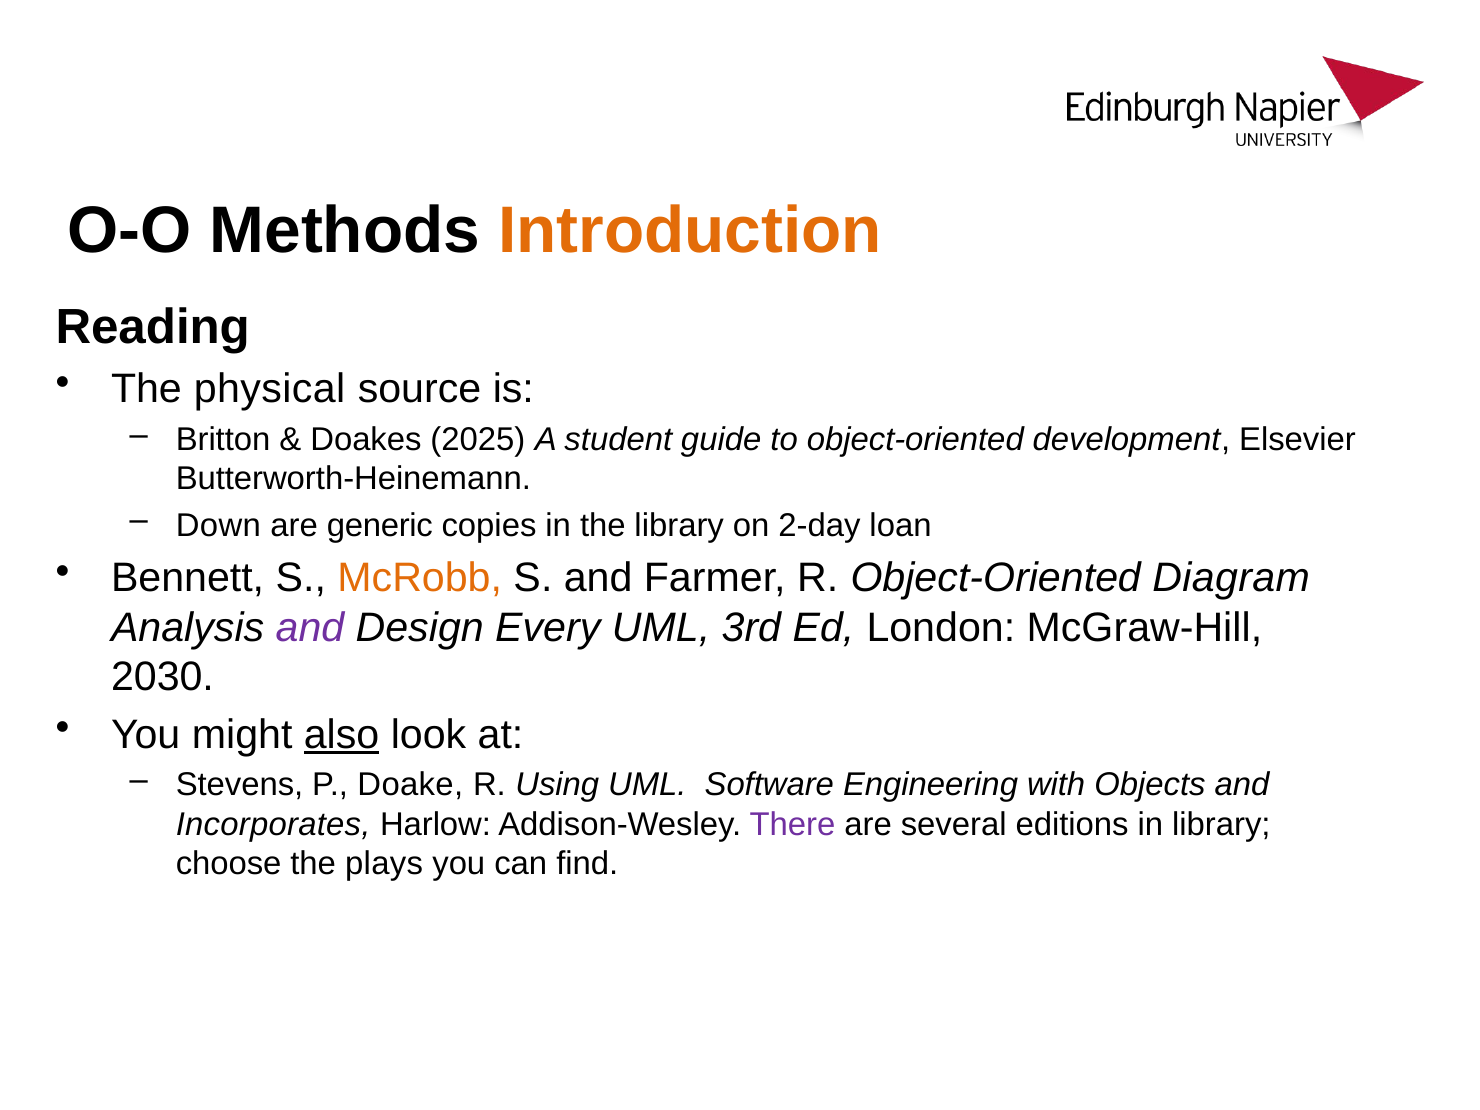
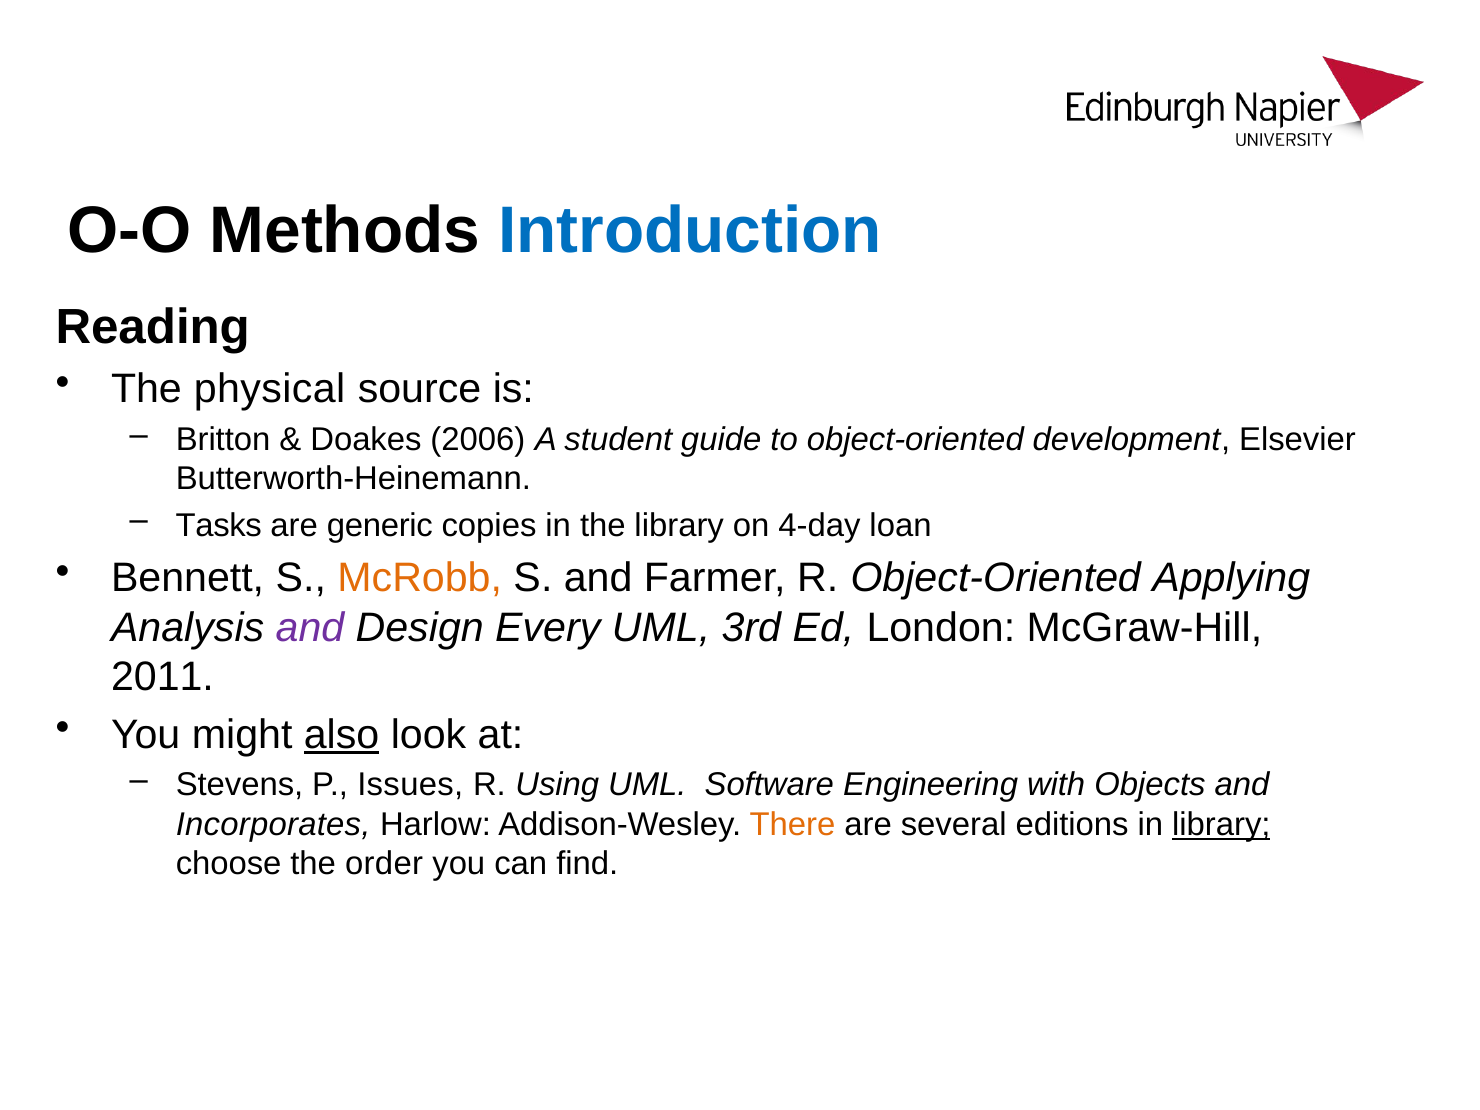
Introduction colour: orange -> blue
2025: 2025 -> 2006
Down: Down -> Tasks
2-day: 2-day -> 4-day
Diagram: Diagram -> Applying
2030: 2030 -> 2011
Doake: Doake -> Issues
There colour: purple -> orange
library at (1221, 824) underline: none -> present
plays: plays -> order
